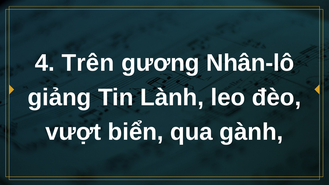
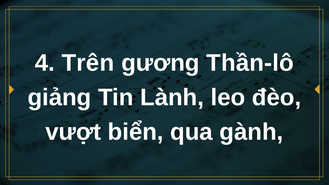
Nhân-lô: Nhân-lô -> Thần-lô
